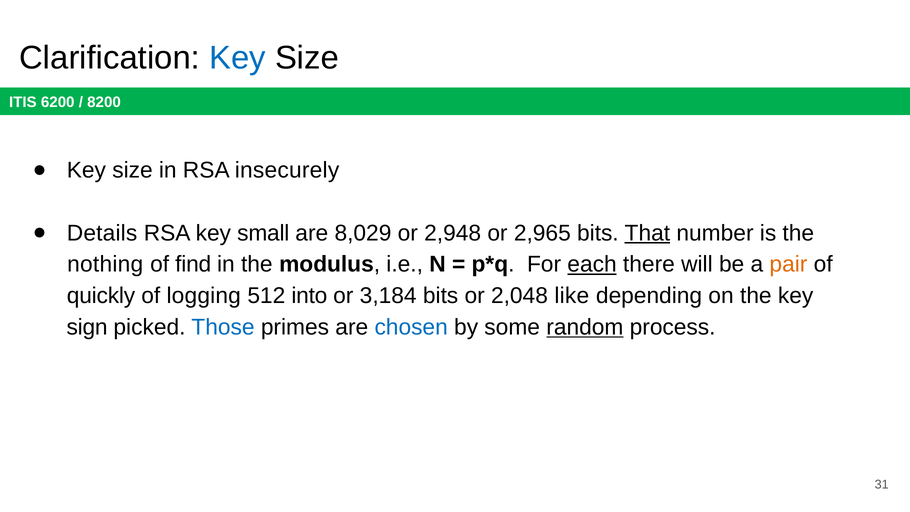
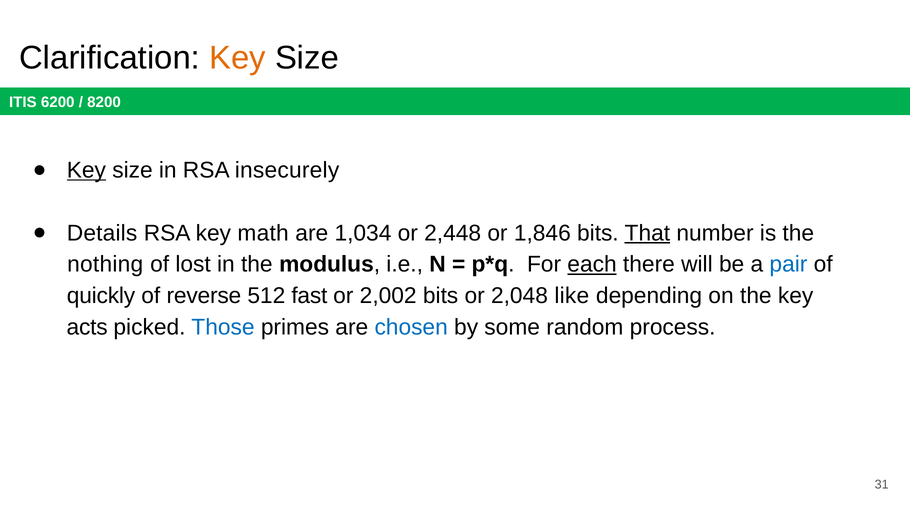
Key at (238, 58) colour: blue -> orange
Key at (86, 170) underline: none -> present
small: small -> math
8,029: 8,029 -> 1,034
2,948: 2,948 -> 2,448
2,965: 2,965 -> 1,846
find: find -> lost
pair colour: orange -> blue
logging: logging -> reverse
into: into -> fast
3,184: 3,184 -> 2,002
sign: sign -> acts
random underline: present -> none
